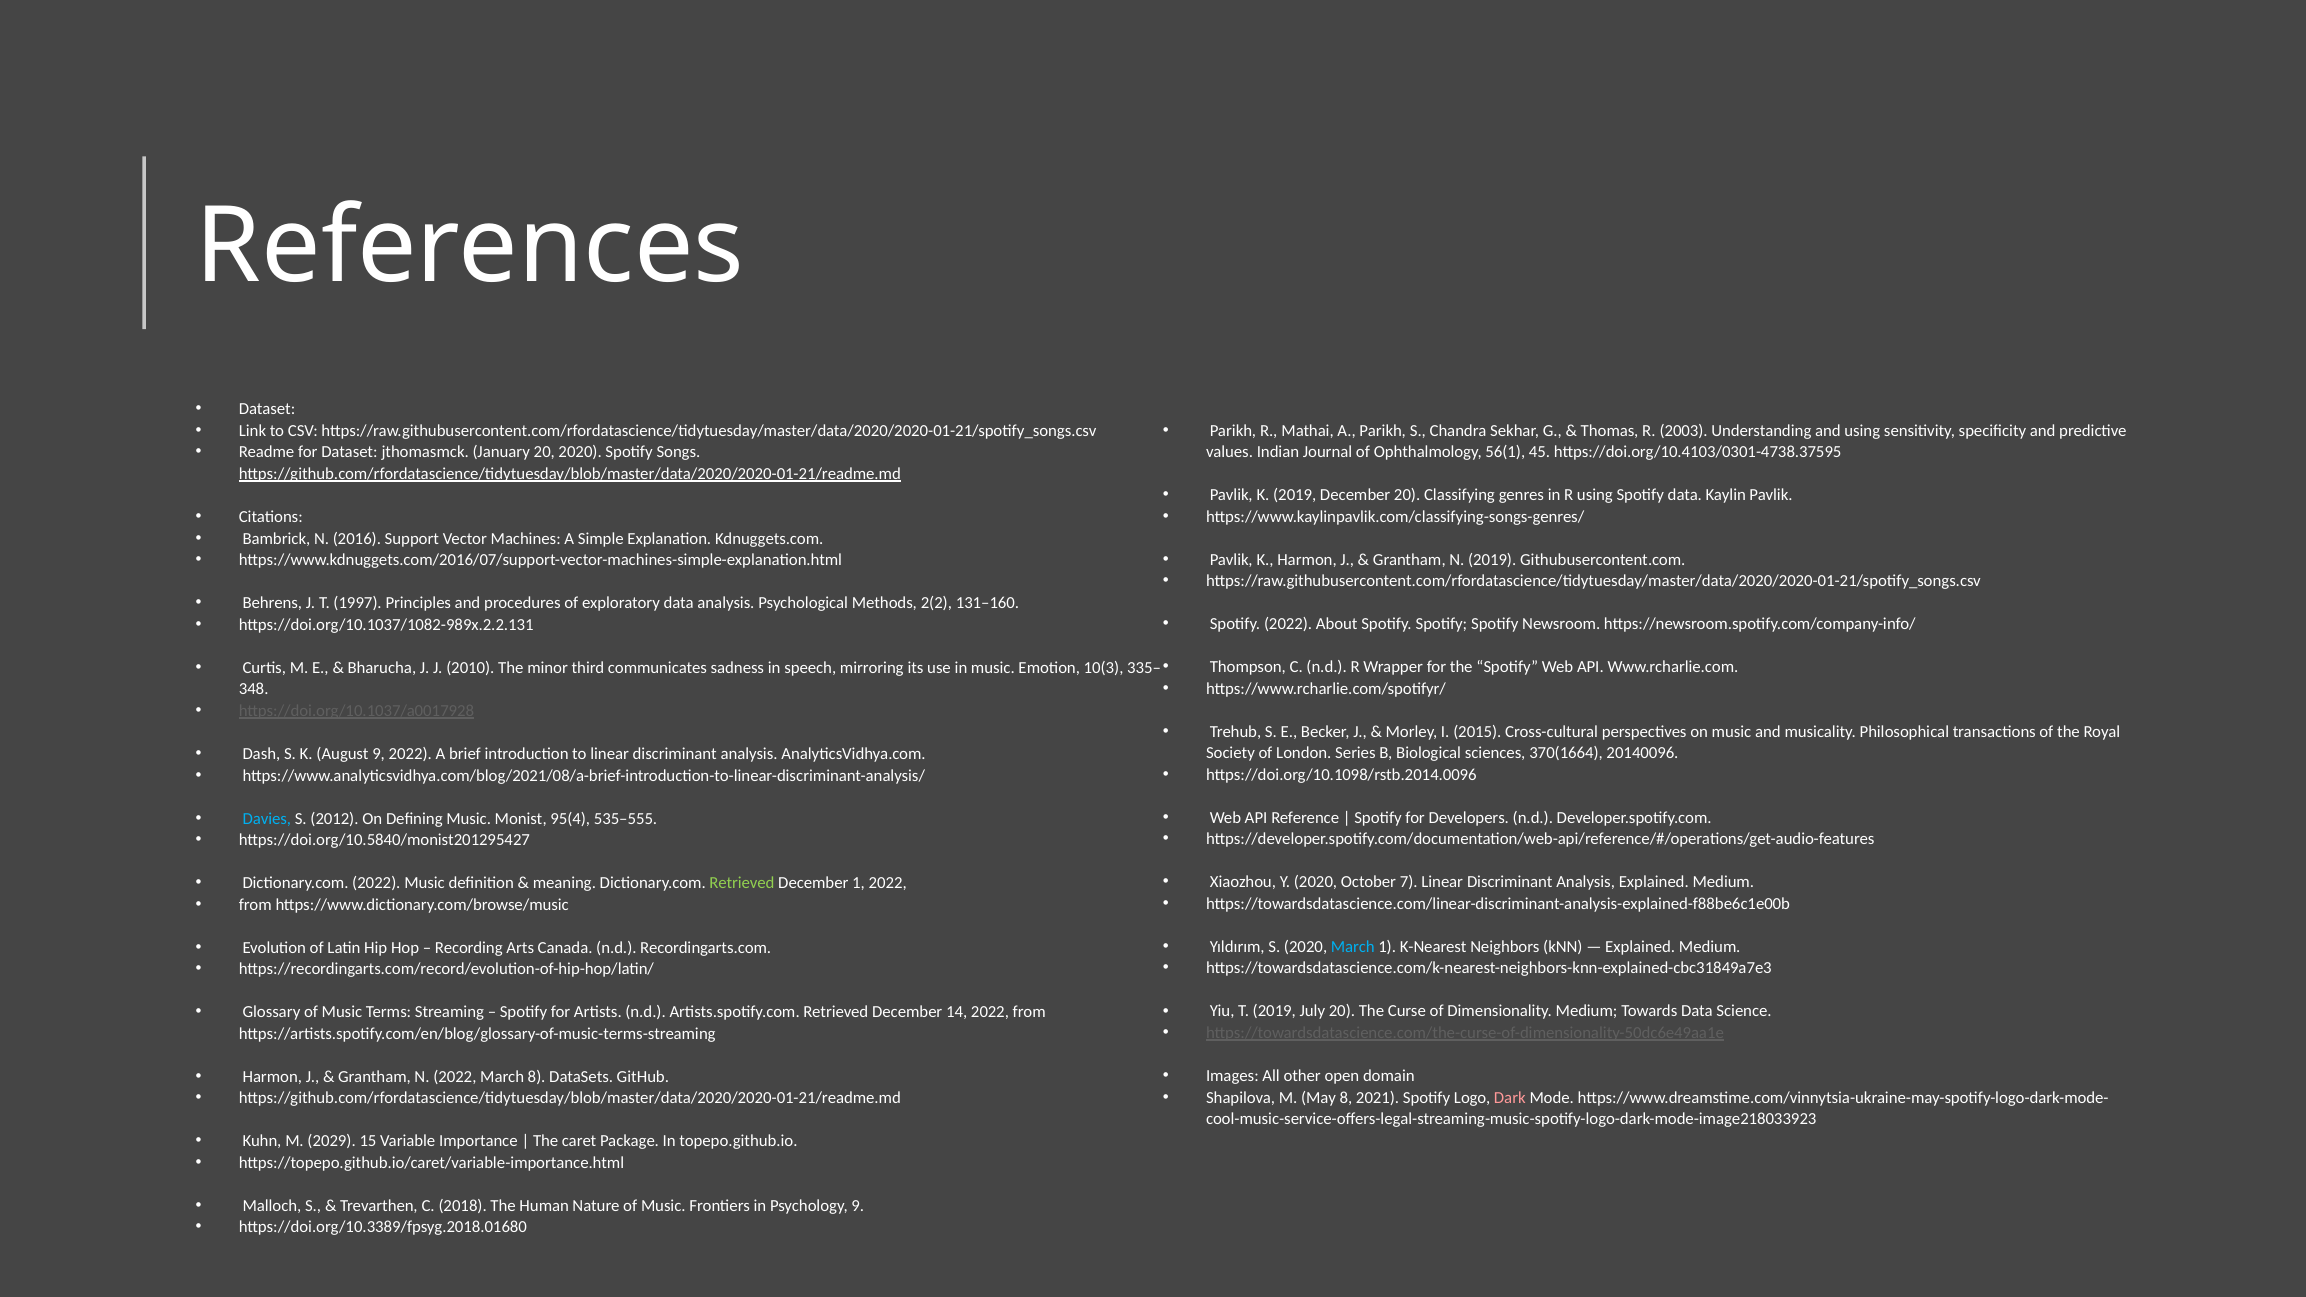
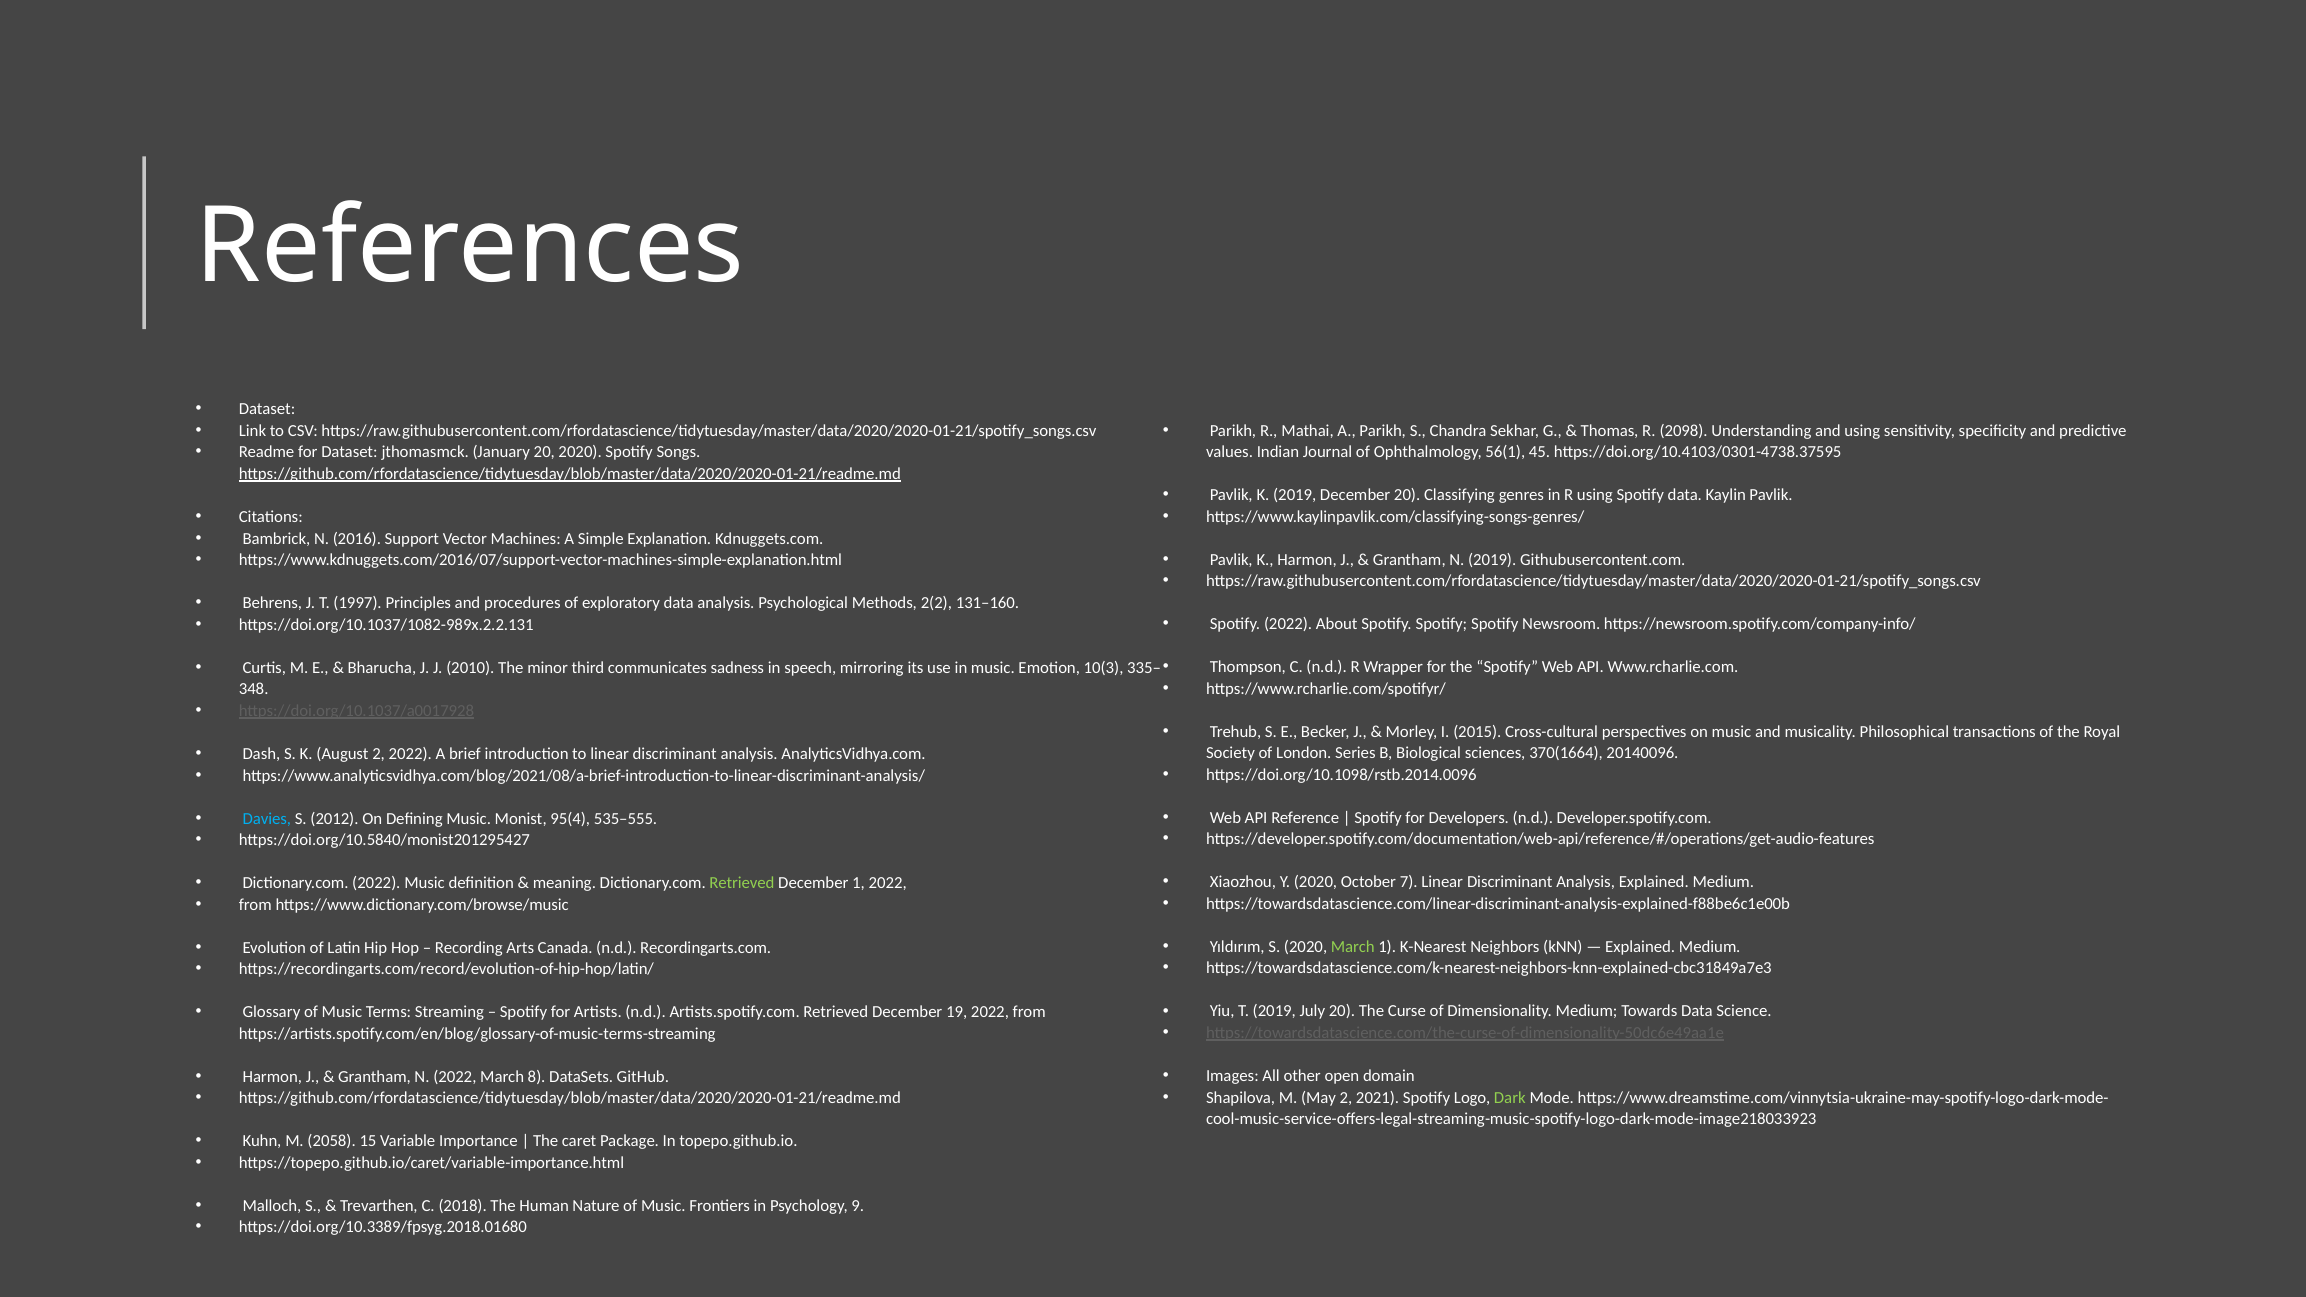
2003: 2003 -> 2098
August 9: 9 -> 2
March at (1353, 947) colour: light blue -> light green
14: 14 -> 19
May 8: 8 -> 2
Dark colour: pink -> light green
2029: 2029 -> 2058
